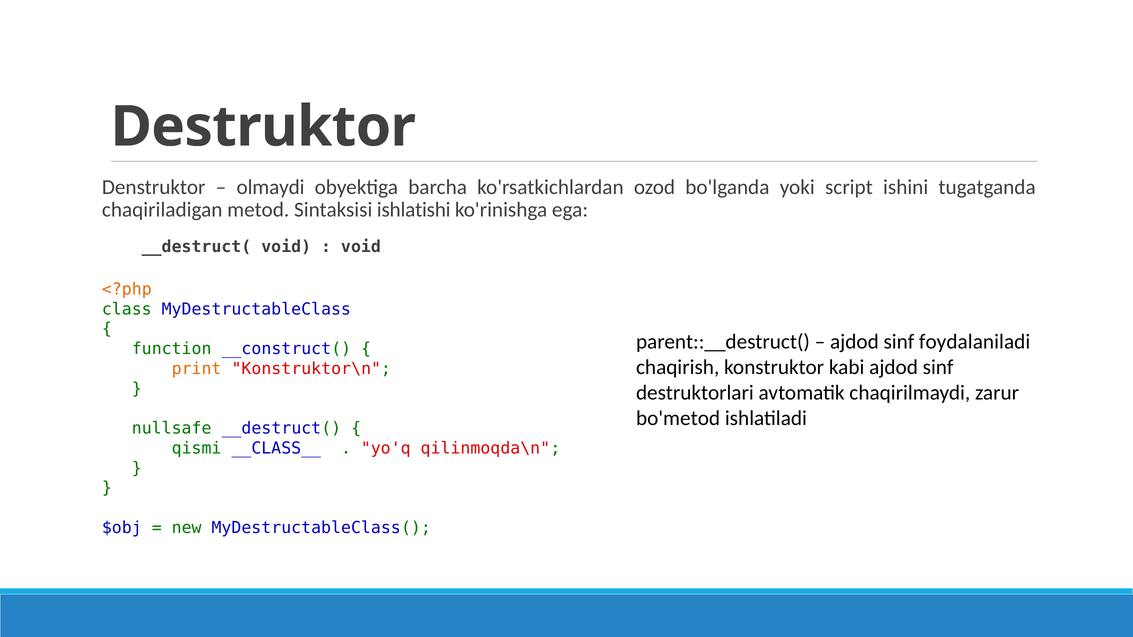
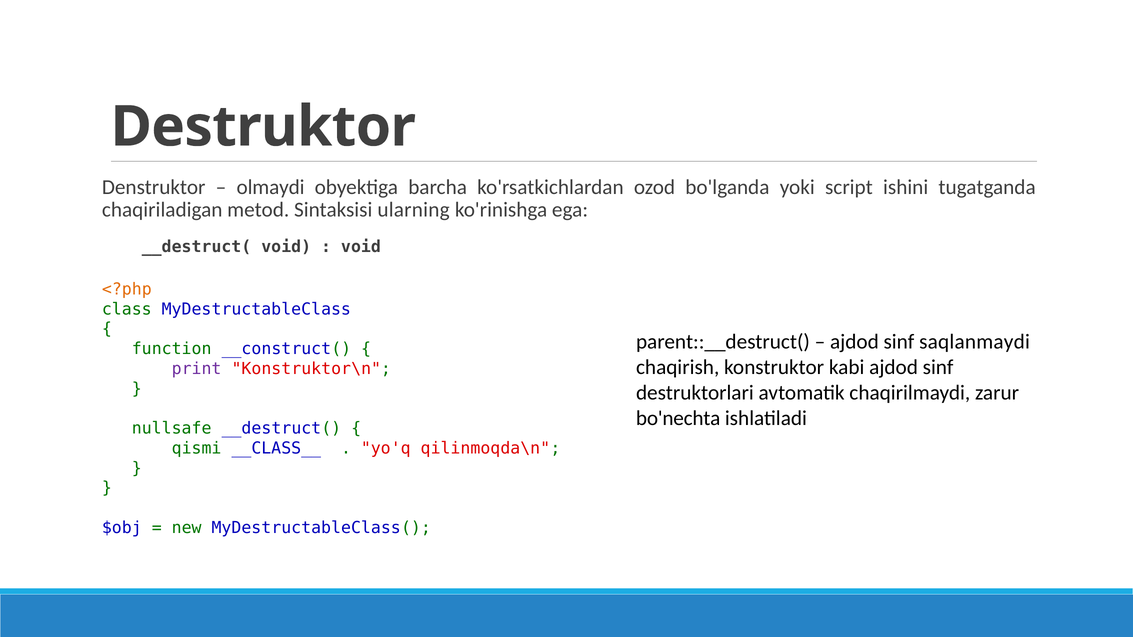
ishlatishi: ishlatishi -> ularning
foydalaniladi: foydalaniladi -> saqlanmaydi
print colour: orange -> purple
bo'metod: bo'metod -> bo'nechta
